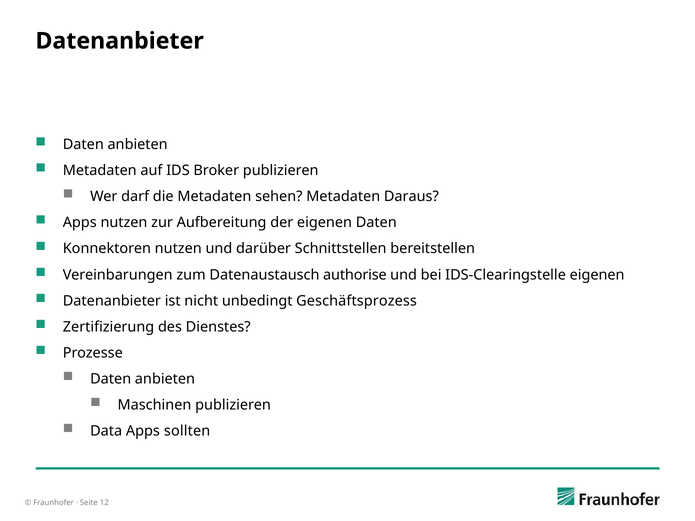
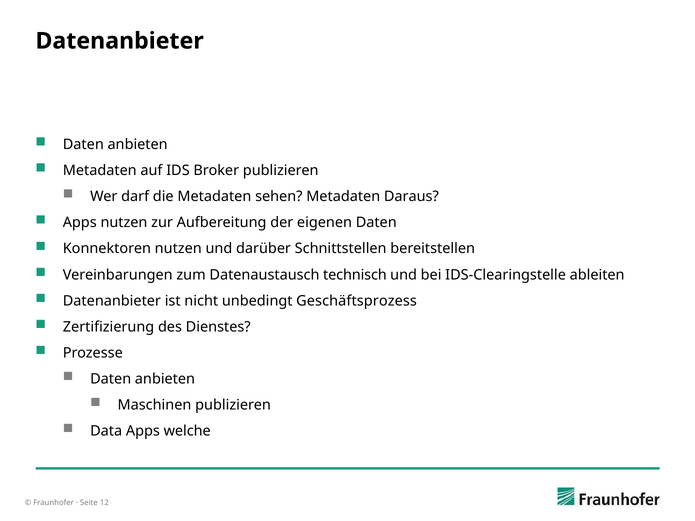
authorise: authorise -> technisch
IDS-Clearingstelle eigenen: eigenen -> ableiten
sollten: sollten -> welche
